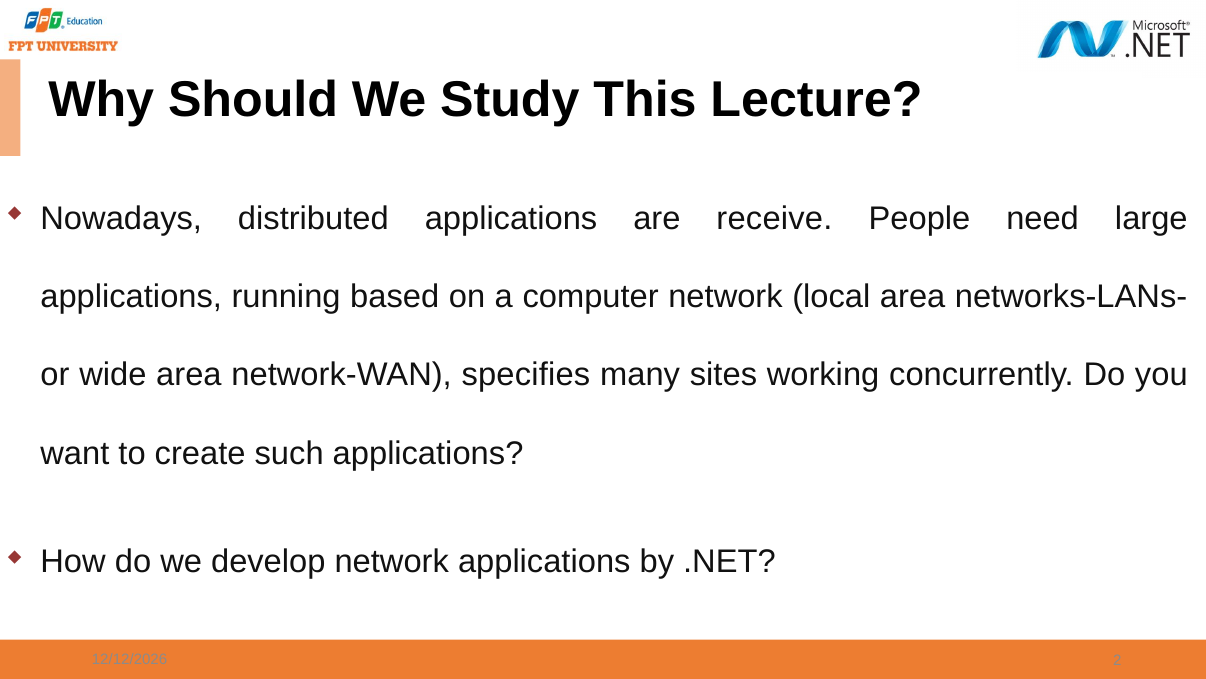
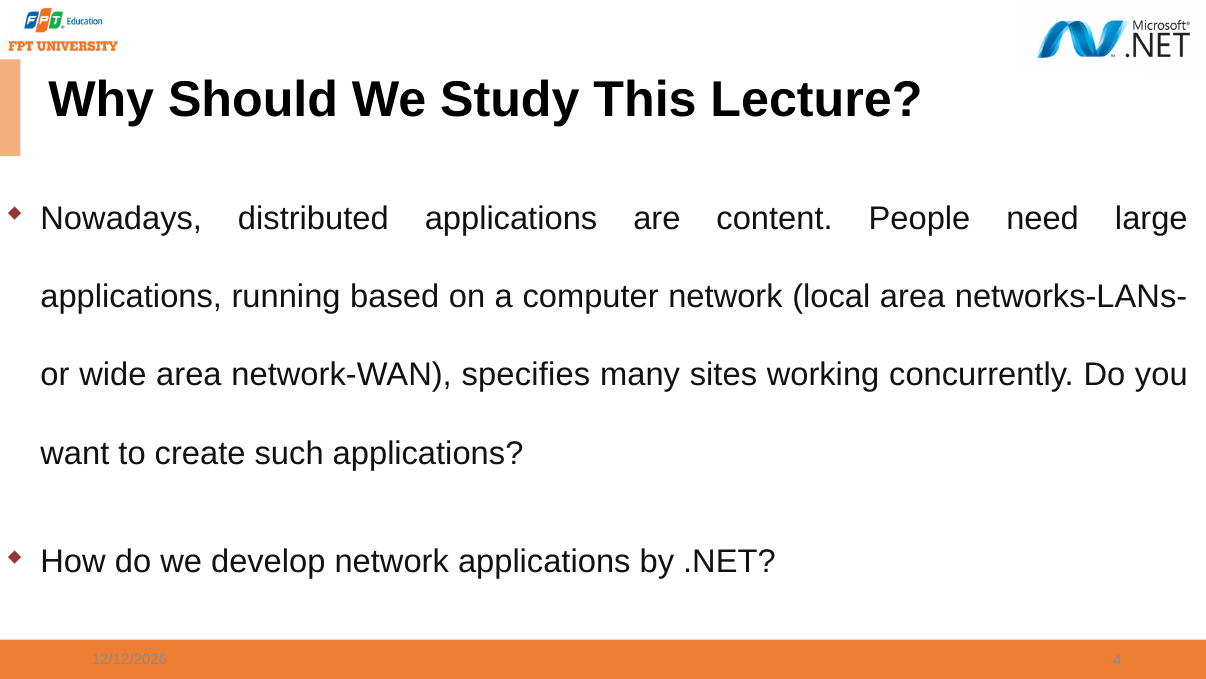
receive: receive -> content
2: 2 -> 4
